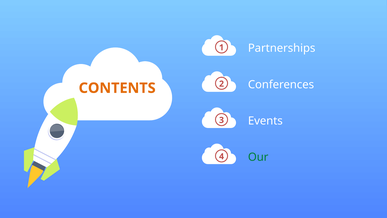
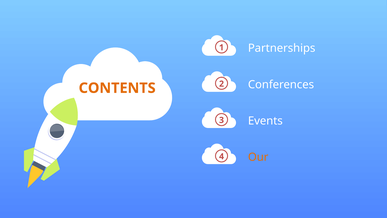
Our colour: green -> orange
